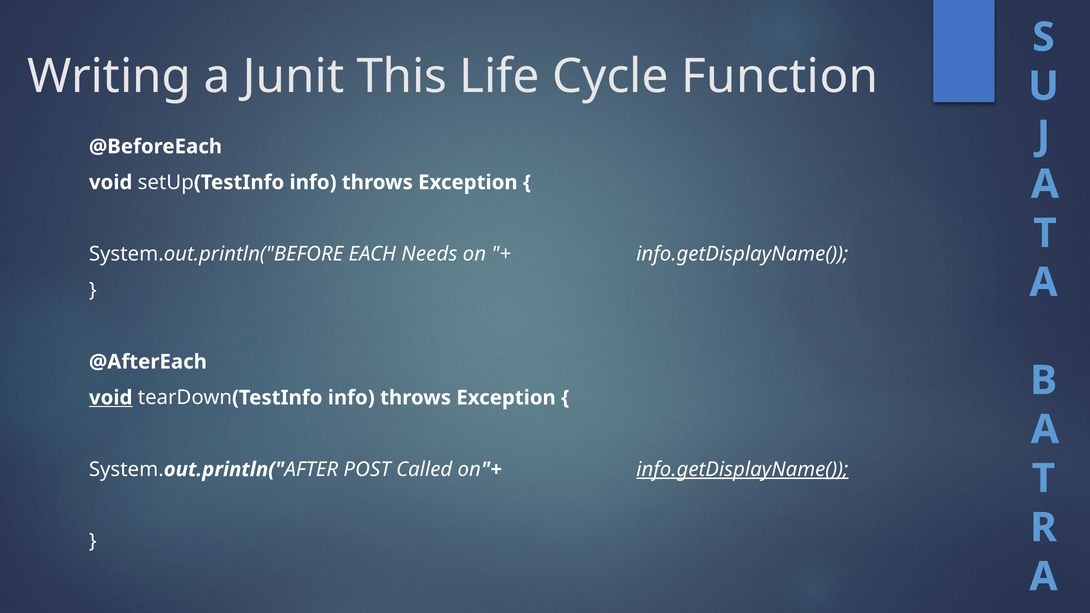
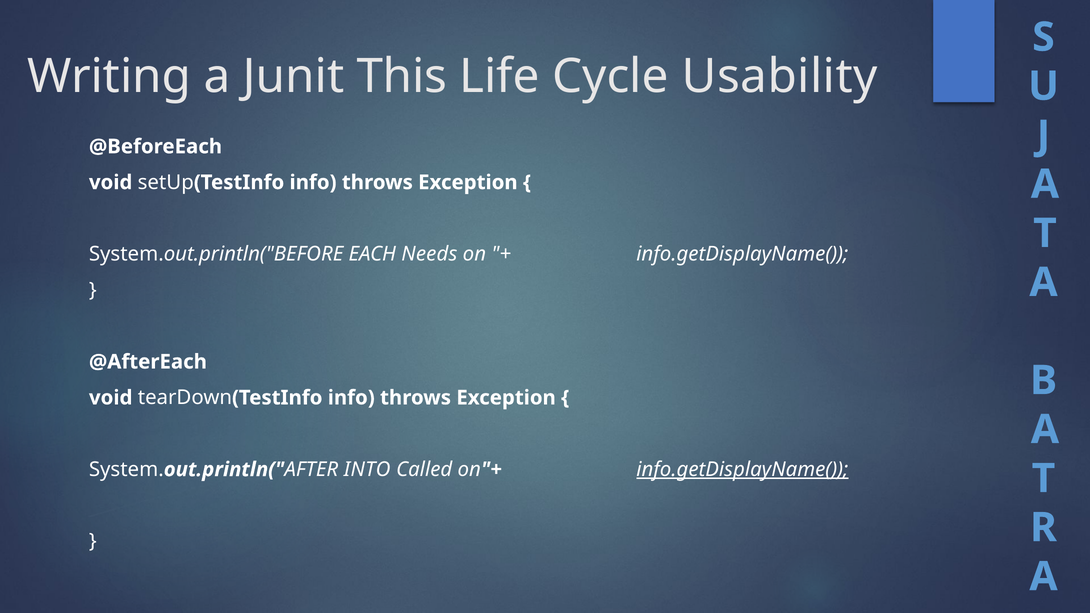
Function: Function -> Usability
void at (111, 398) underline: present -> none
POST: POST -> INTO
